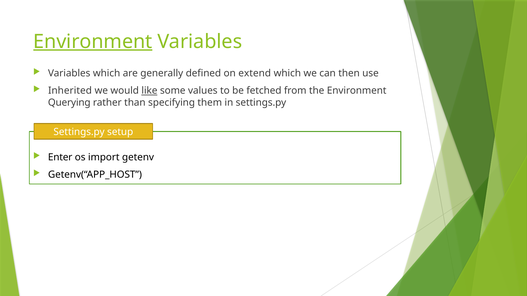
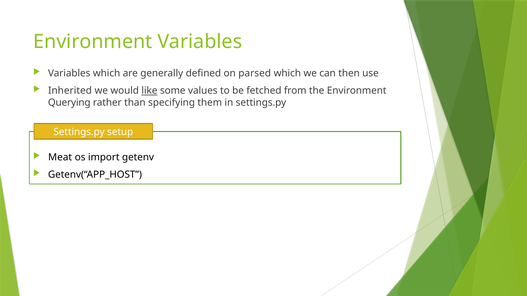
Environment at (93, 42) underline: present -> none
extend: extend -> parsed
Enter: Enter -> Meat
